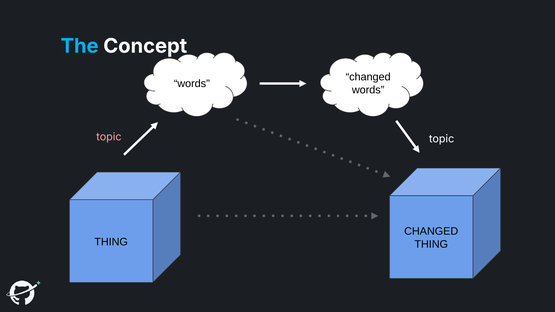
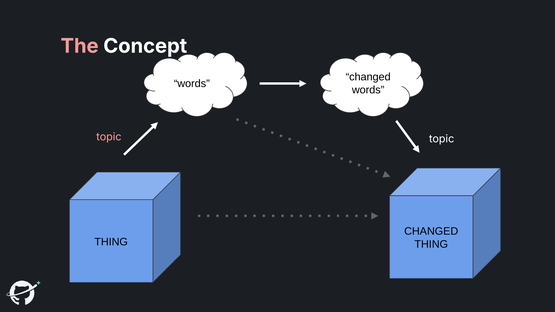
The colour: light blue -> pink
